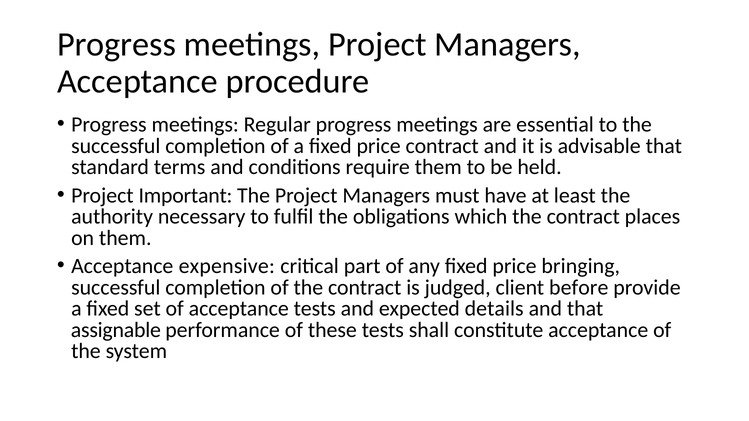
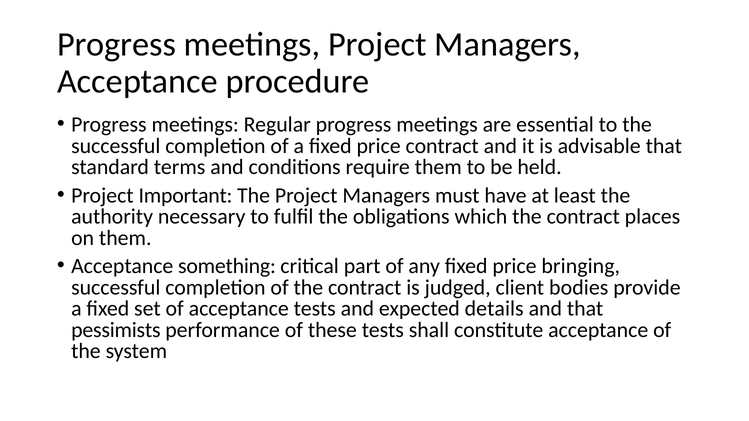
expensive: expensive -> something
before: before -> bodies
assignable: assignable -> pessimists
